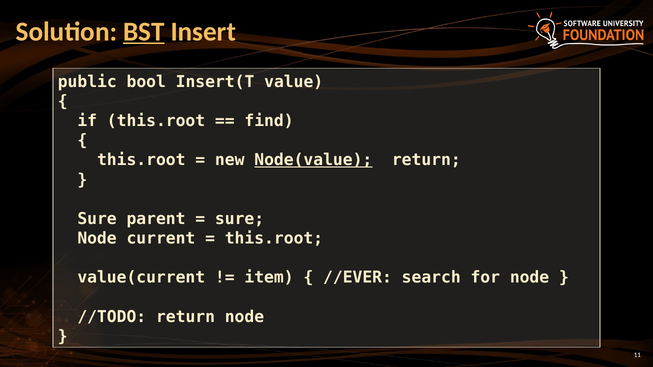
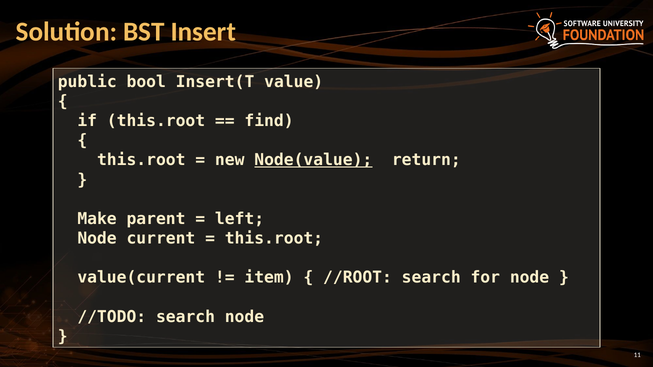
BST underline: present -> none
Sure at (97, 219): Sure -> Make
sure at (240, 219): sure -> left
//EVER: //EVER -> //ROOT
//TODO return: return -> search
